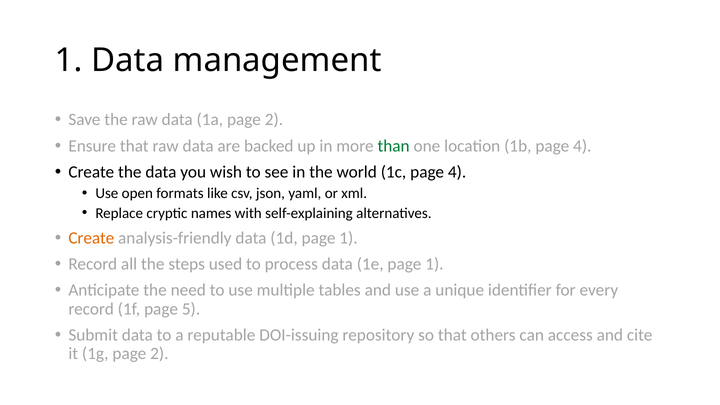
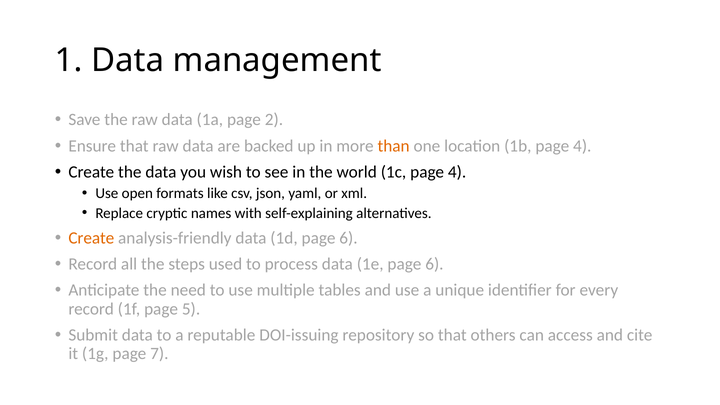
than colour: green -> orange
1d page 1: 1 -> 6
1e page 1: 1 -> 6
1g page 2: 2 -> 7
